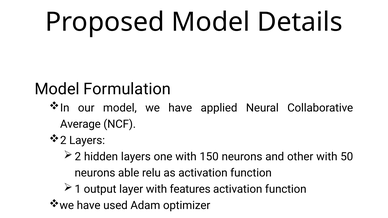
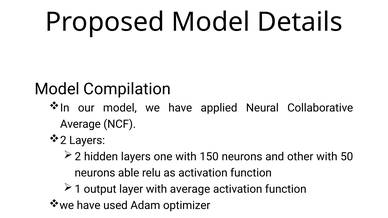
Formulation: Formulation -> Compilation
with features: features -> average
